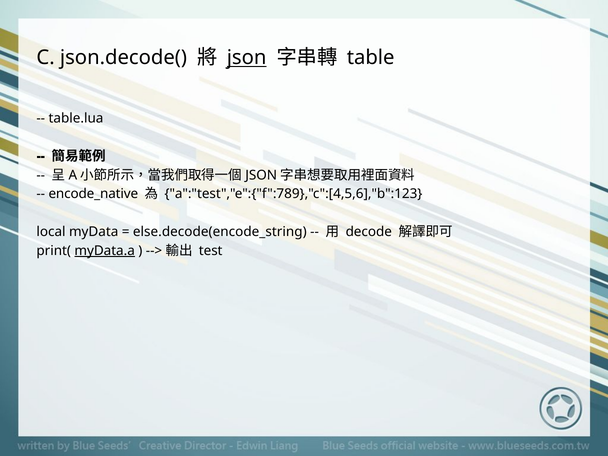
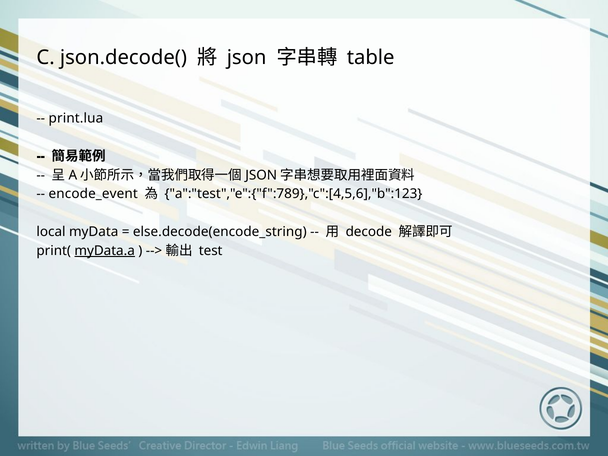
json underline: present -> none
table.lua: table.lua -> print.lua
encode_native: encode_native -> encode_event
